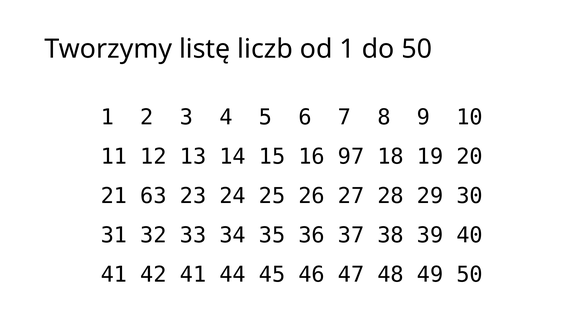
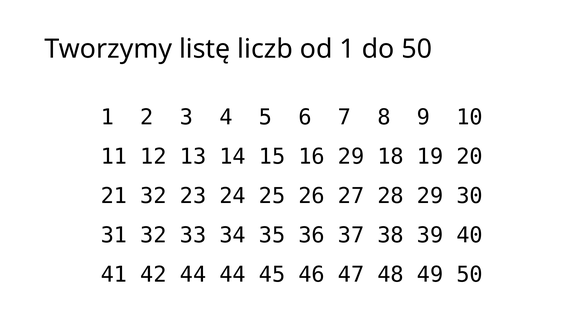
16 97: 97 -> 29
21 63: 63 -> 32
42 41: 41 -> 44
